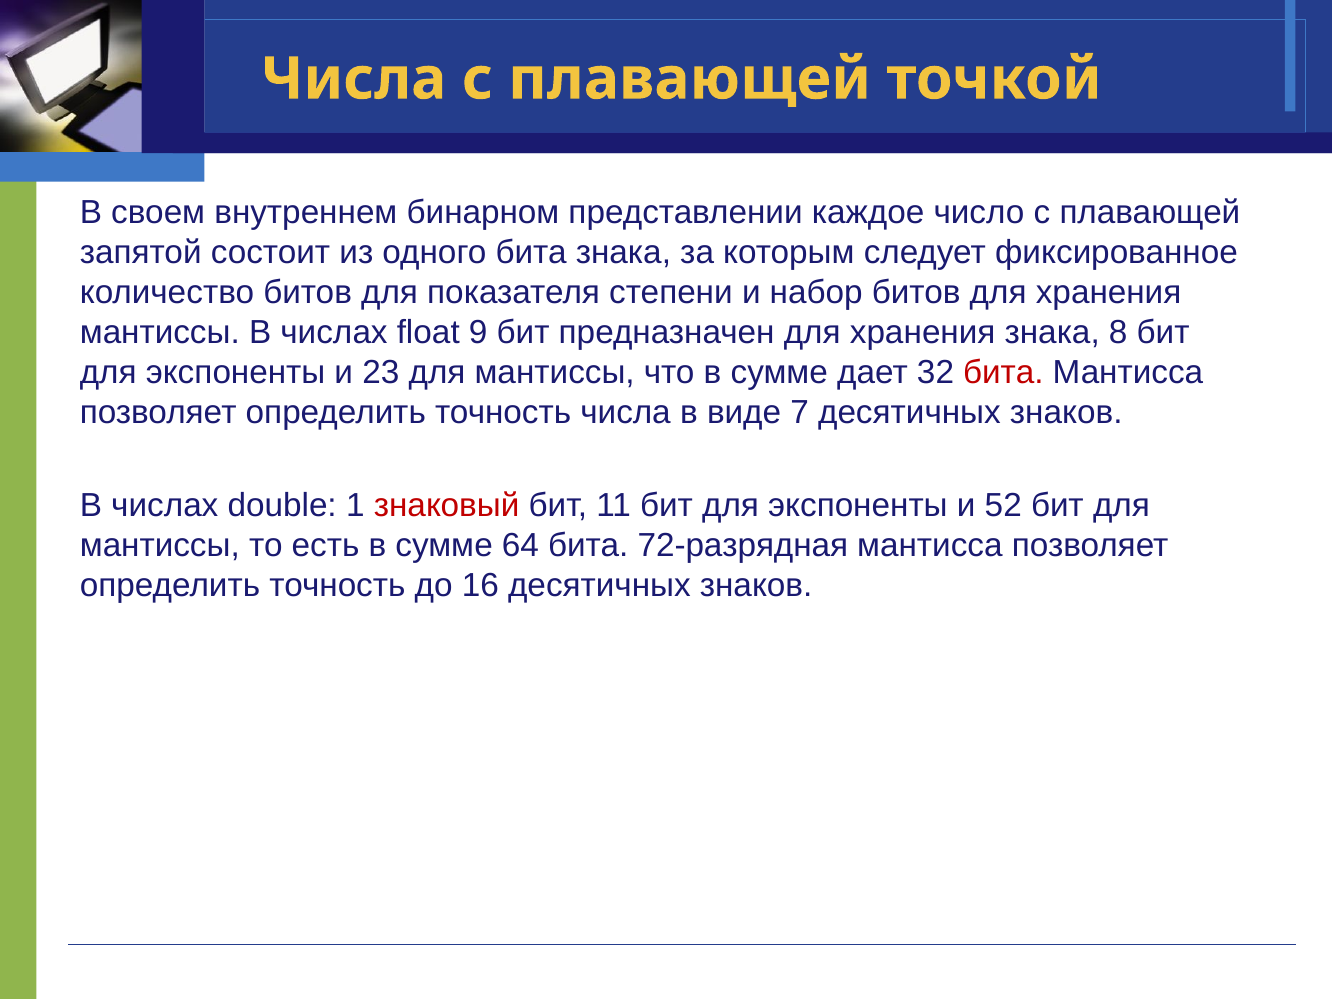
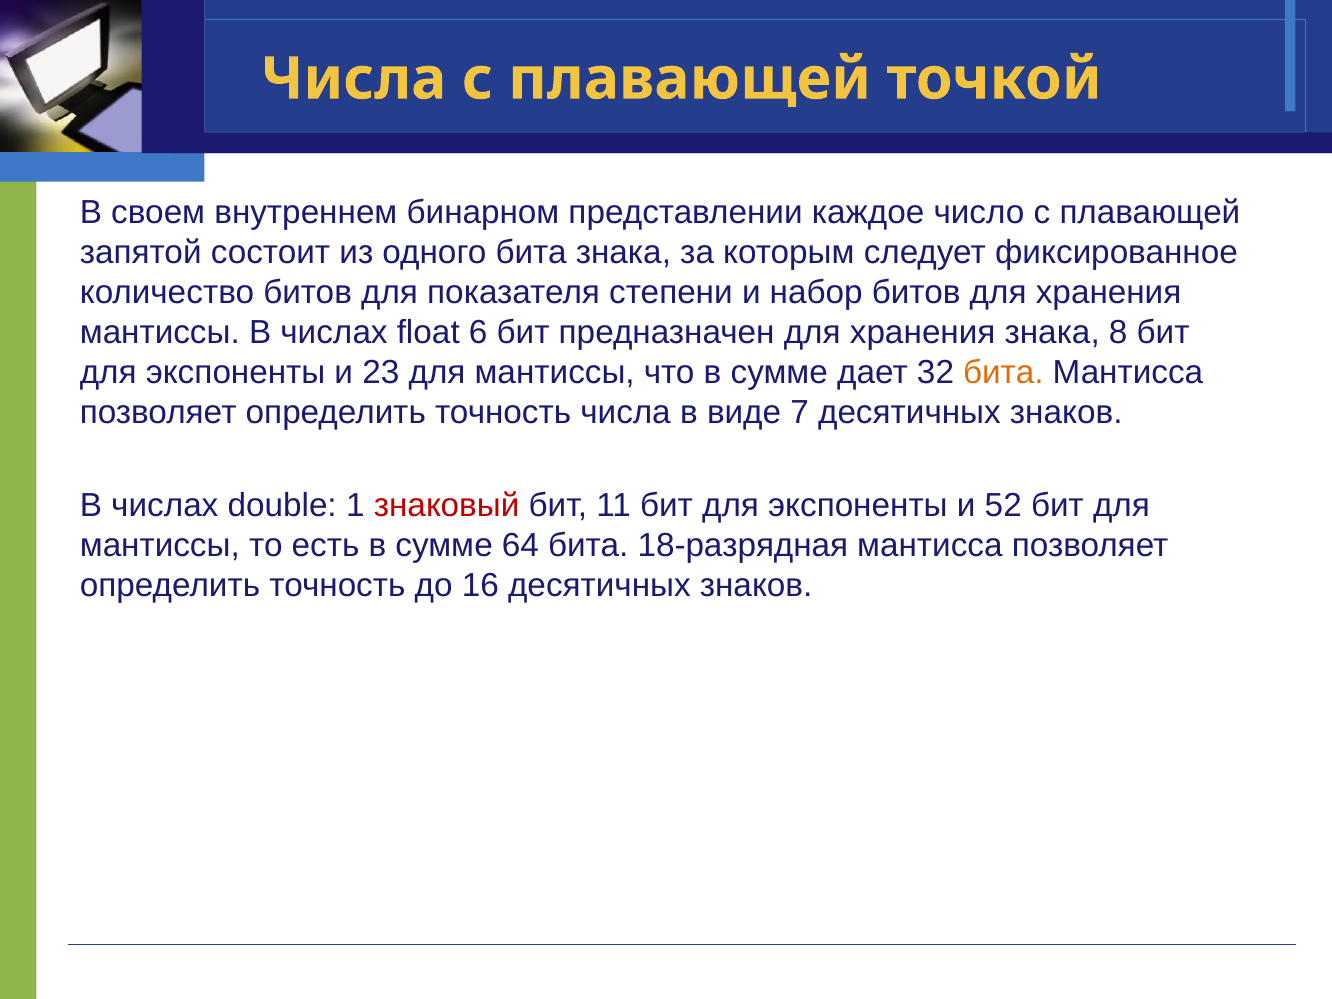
9: 9 -> 6
бита at (1003, 373) colour: red -> orange
72-разрядная: 72-разрядная -> 18-разрядная
